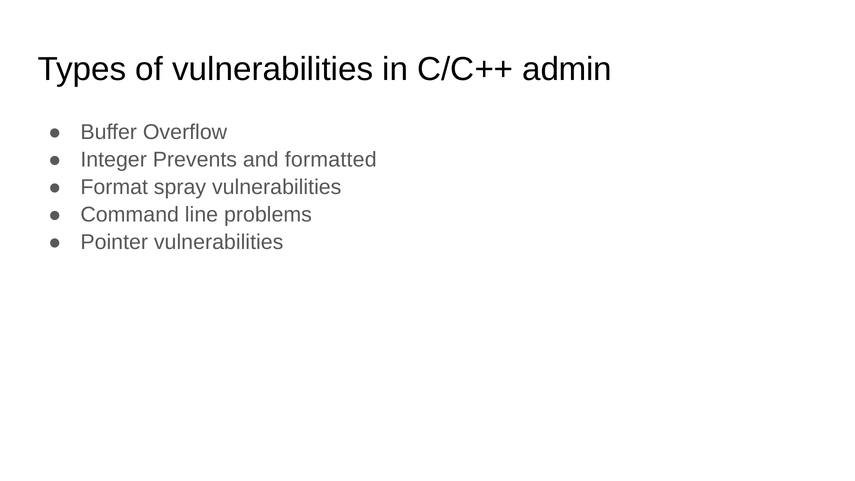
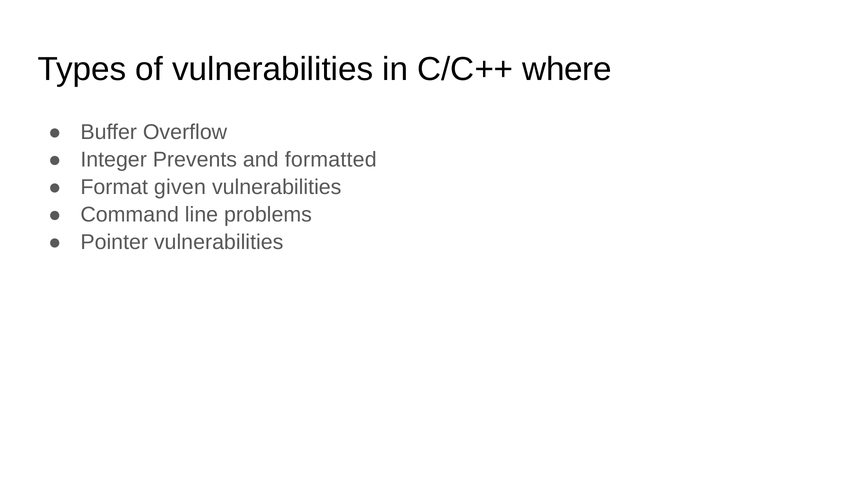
admin: admin -> where
spray: spray -> given
